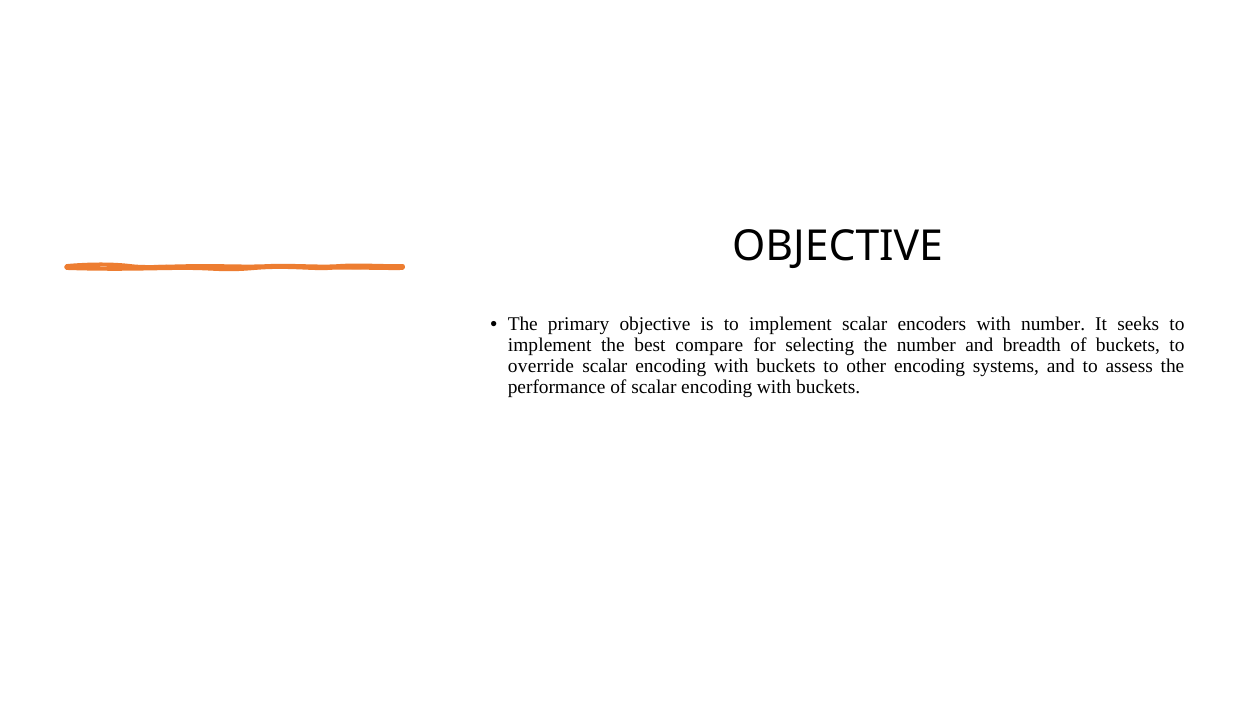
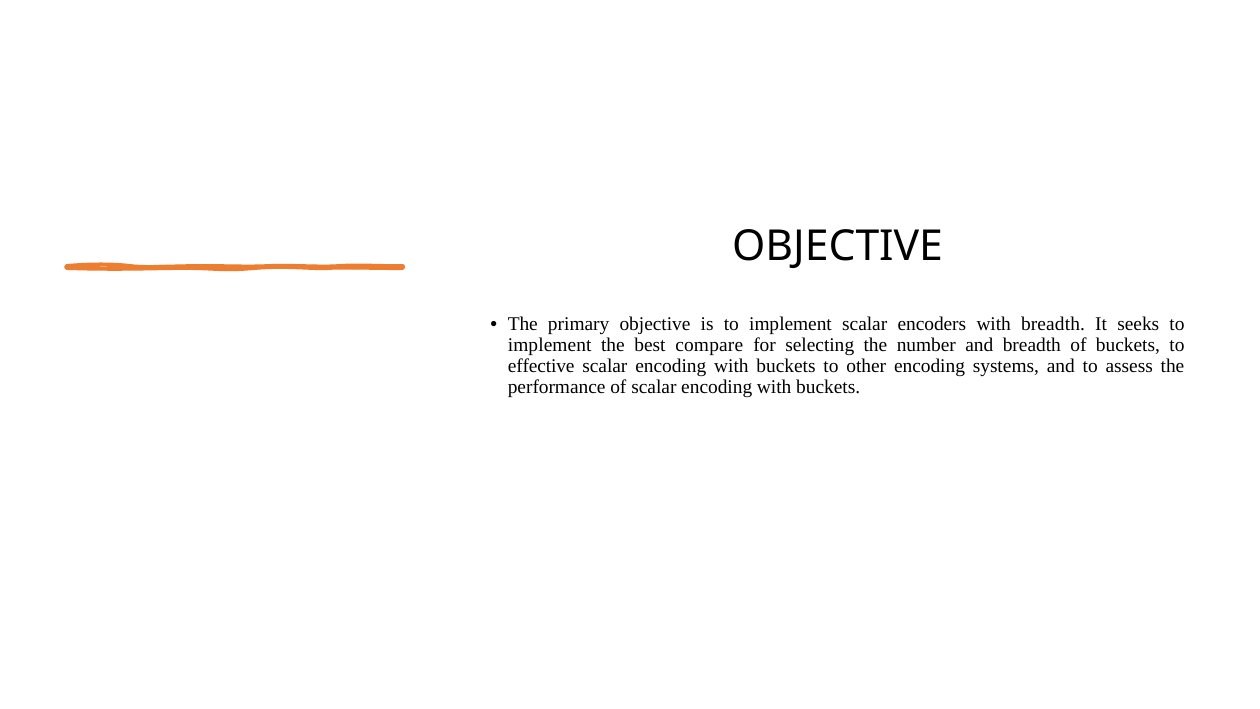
with number: number -> breadth
override: override -> effective
